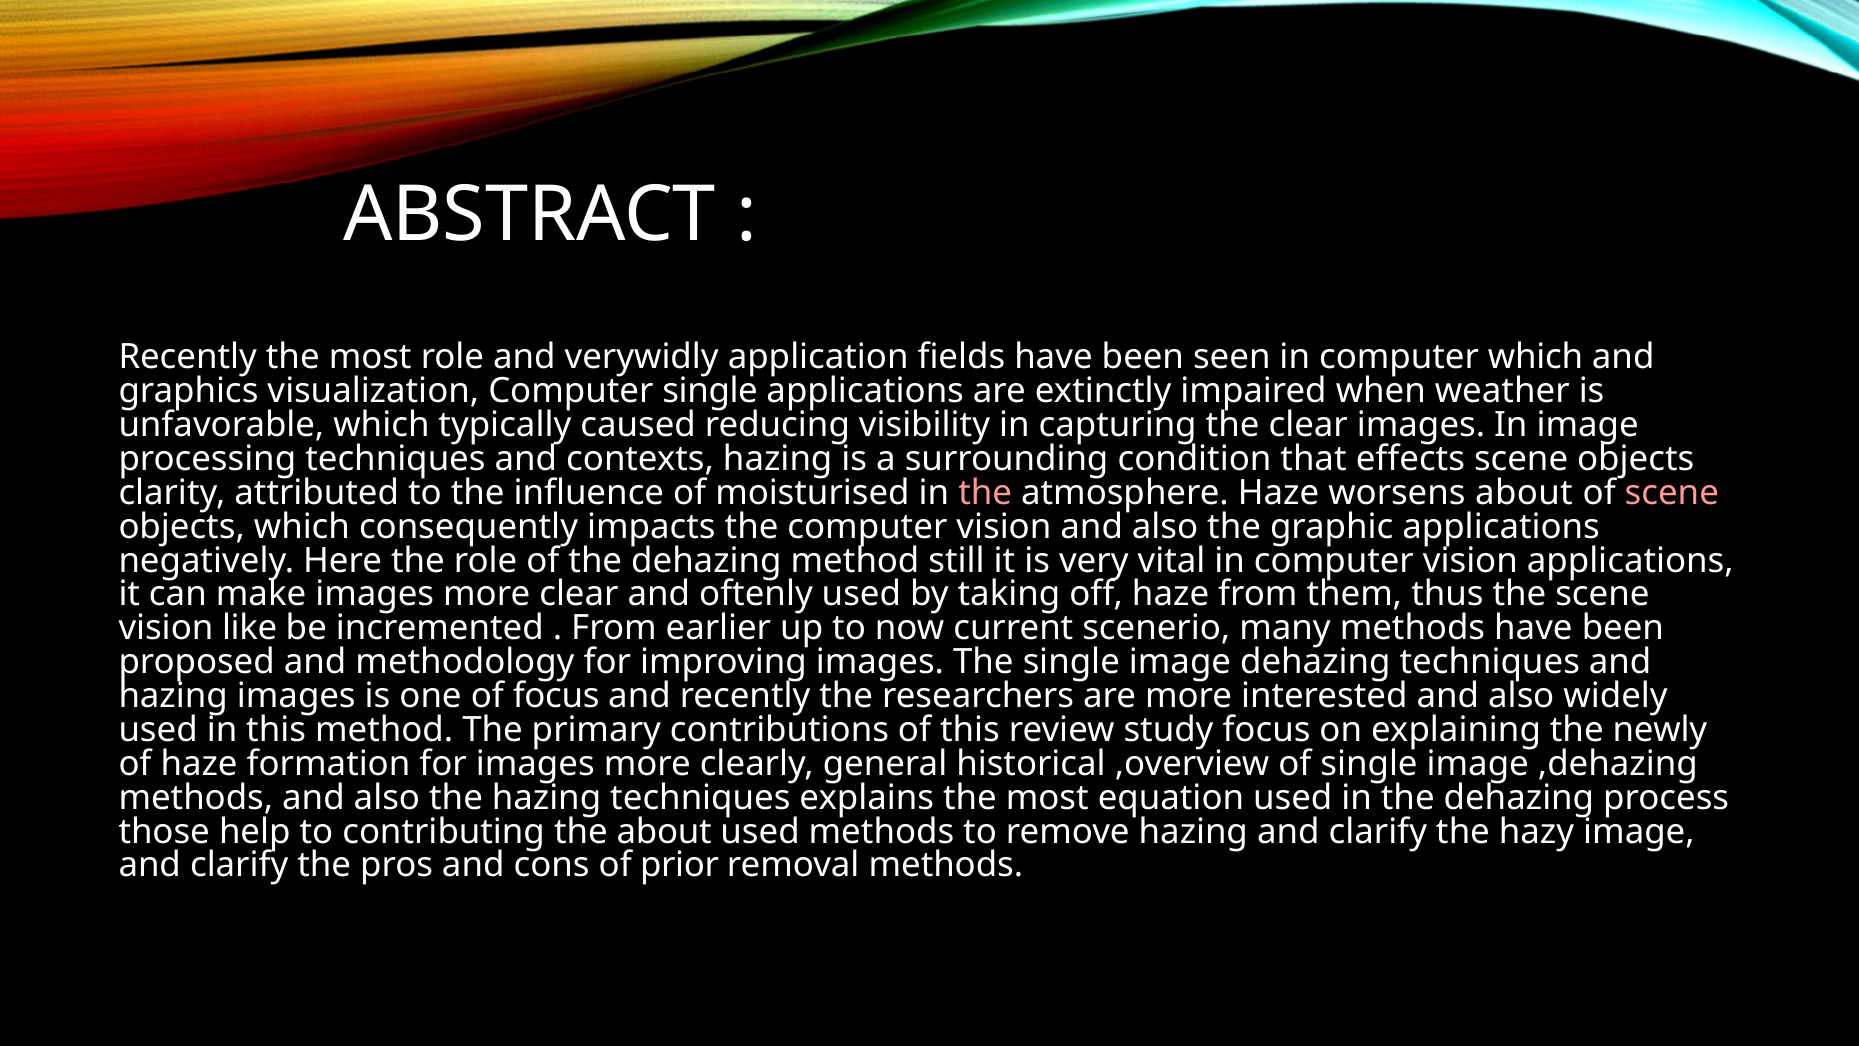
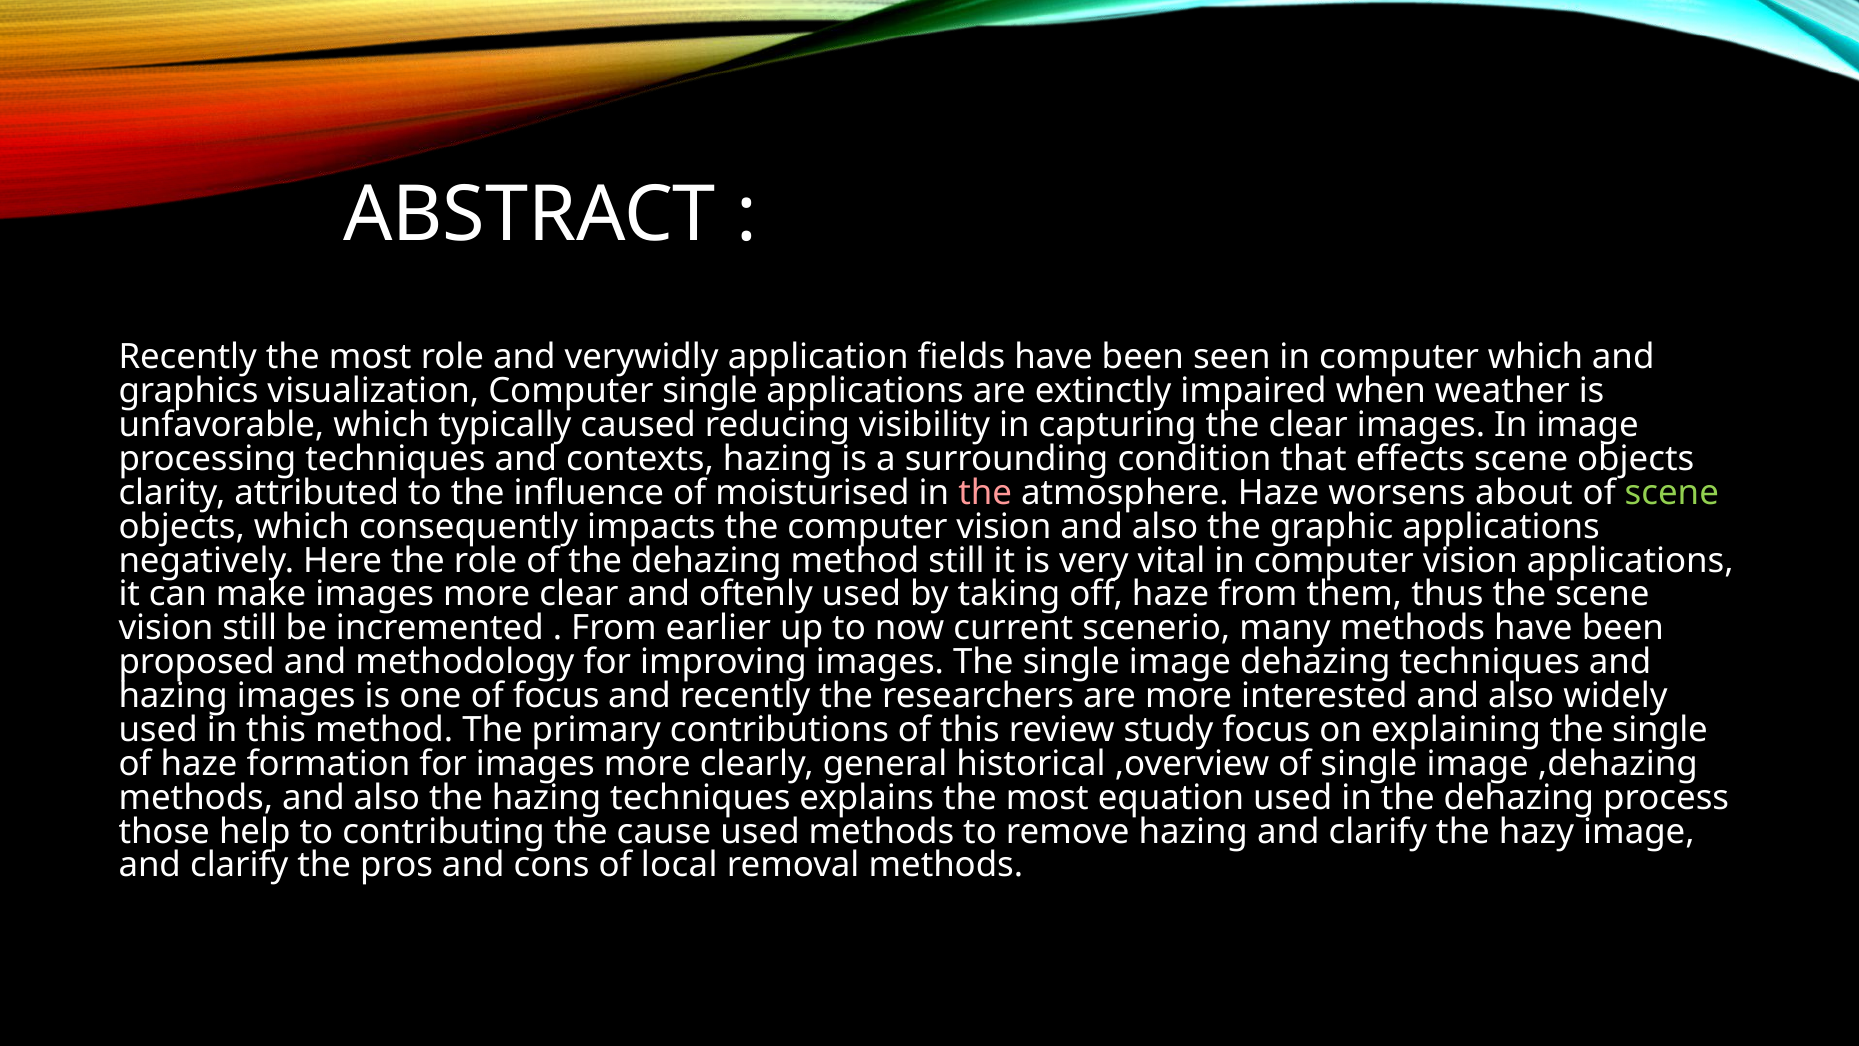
scene at (1672, 493) colour: pink -> light green
vision like: like -> still
explaining the newly: newly -> single
the about: about -> cause
prior: prior -> local
